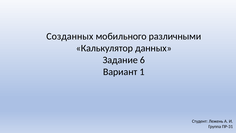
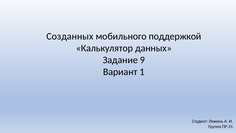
различными: различными -> поддержкой
6: 6 -> 9
